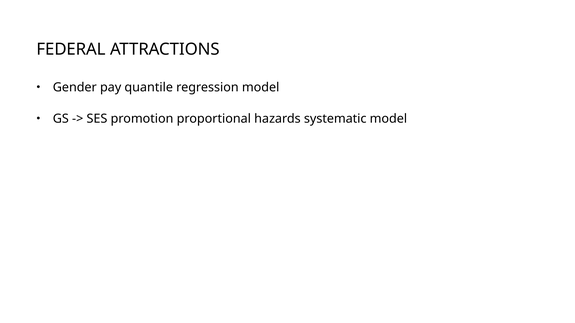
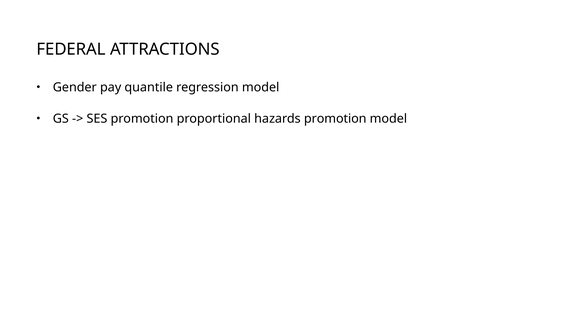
hazards systematic: systematic -> promotion
